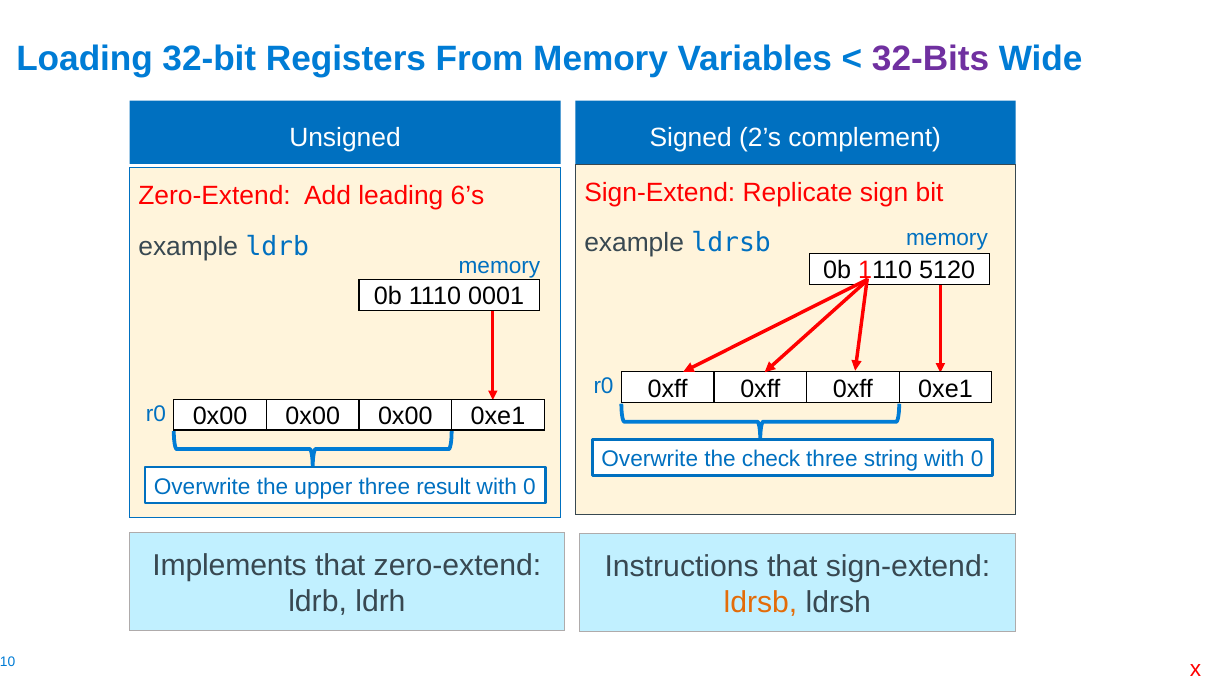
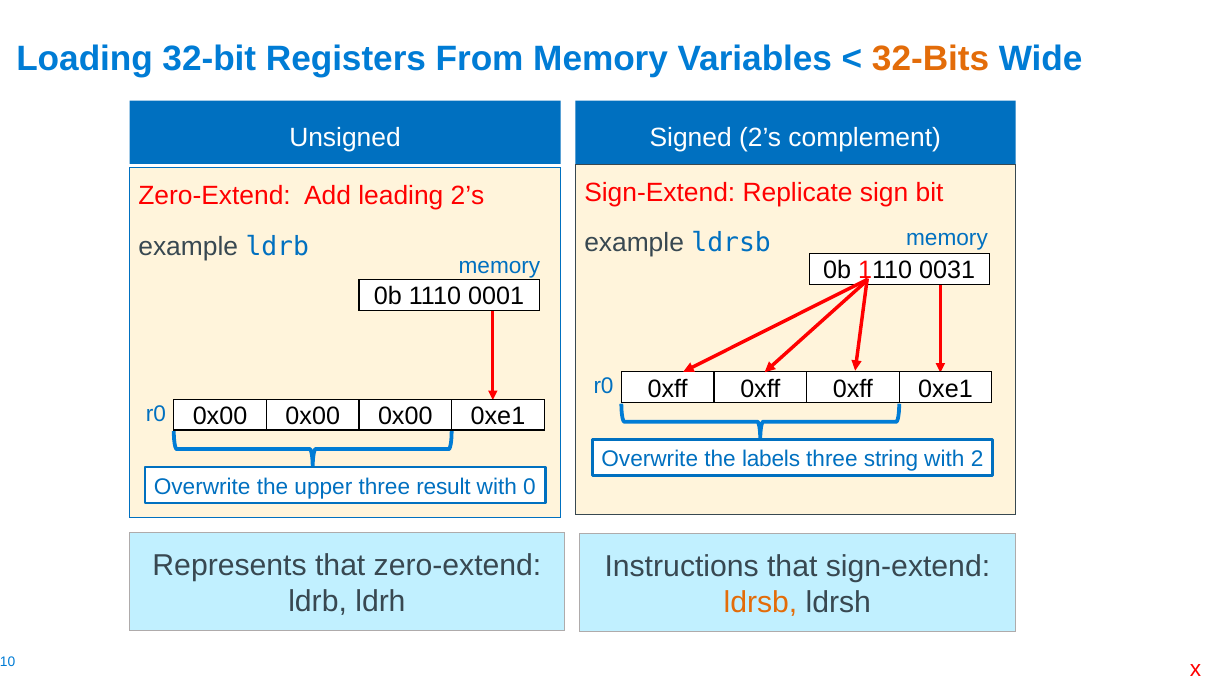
32-Bits colour: purple -> orange
leading 6’s: 6’s -> 2’s
5120: 5120 -> 0031
check: check -> labels
0 at (977, 459): 0 -> 2
Implements: Implements -> Represents
